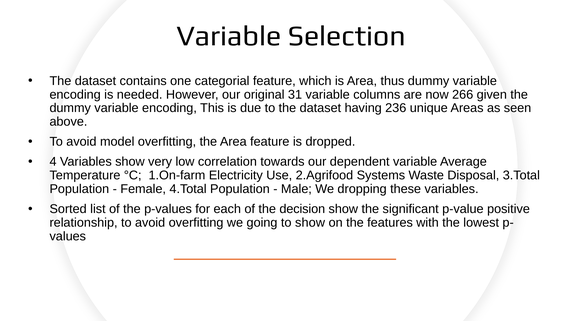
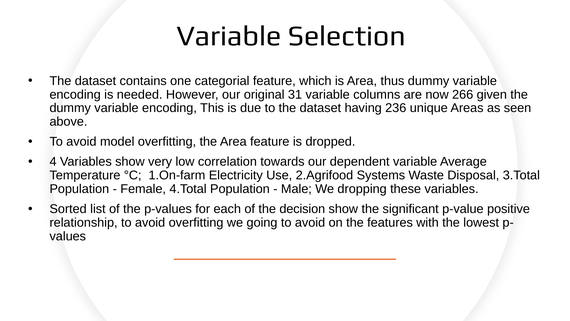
going to show: show -> avoid
